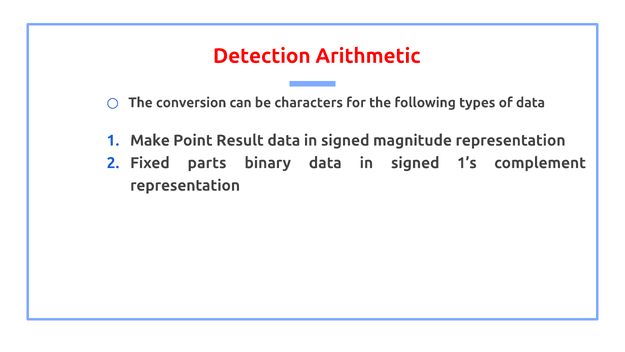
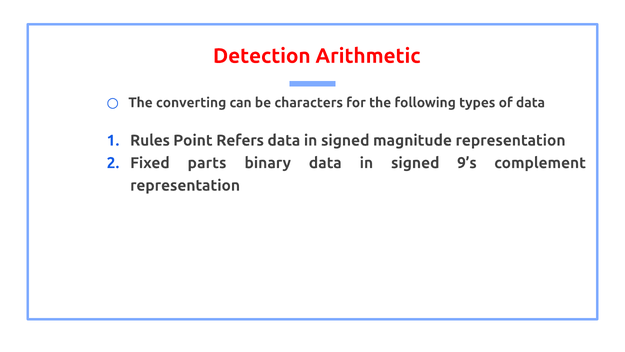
conversion: conversion -> converting
Make: Make -> Rules
Result: Result -> Refers
1’s: 1’s -> 9’s
